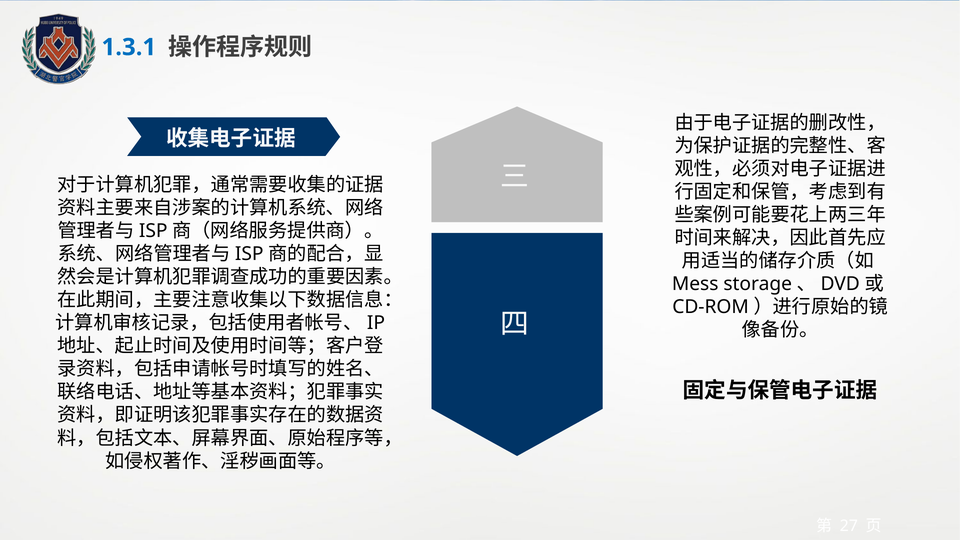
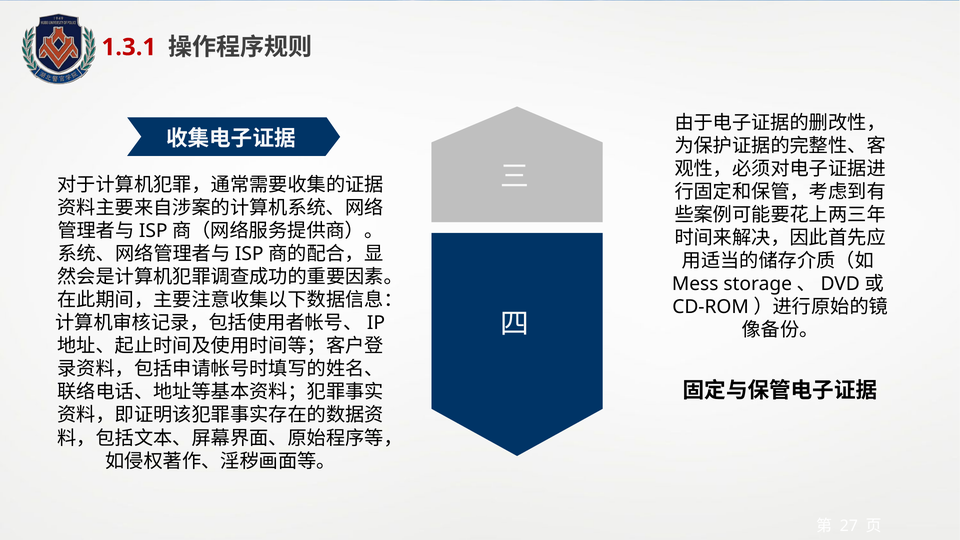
1.3.1 colour: blue -> red
